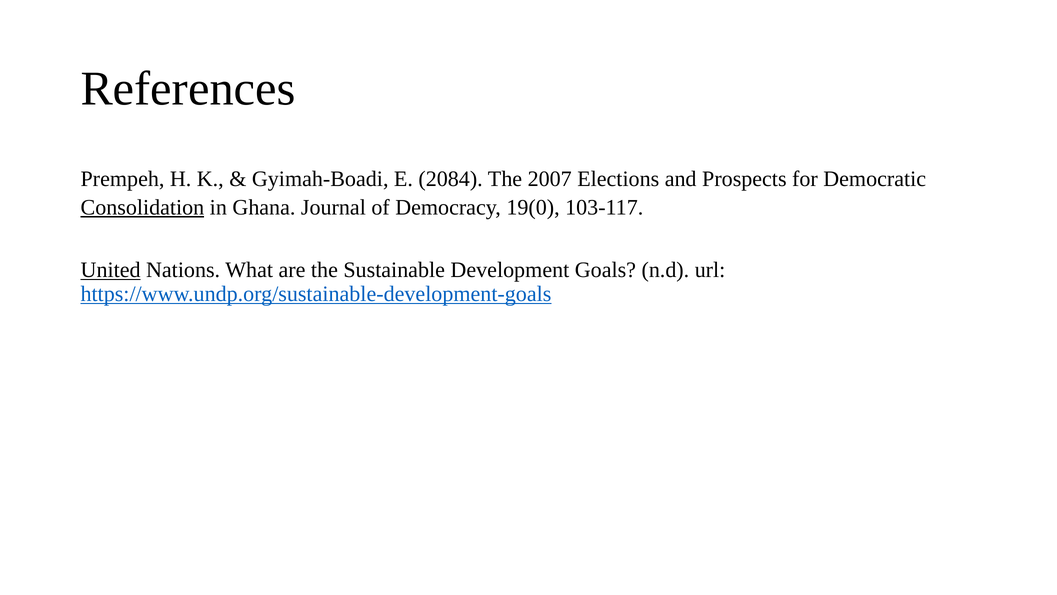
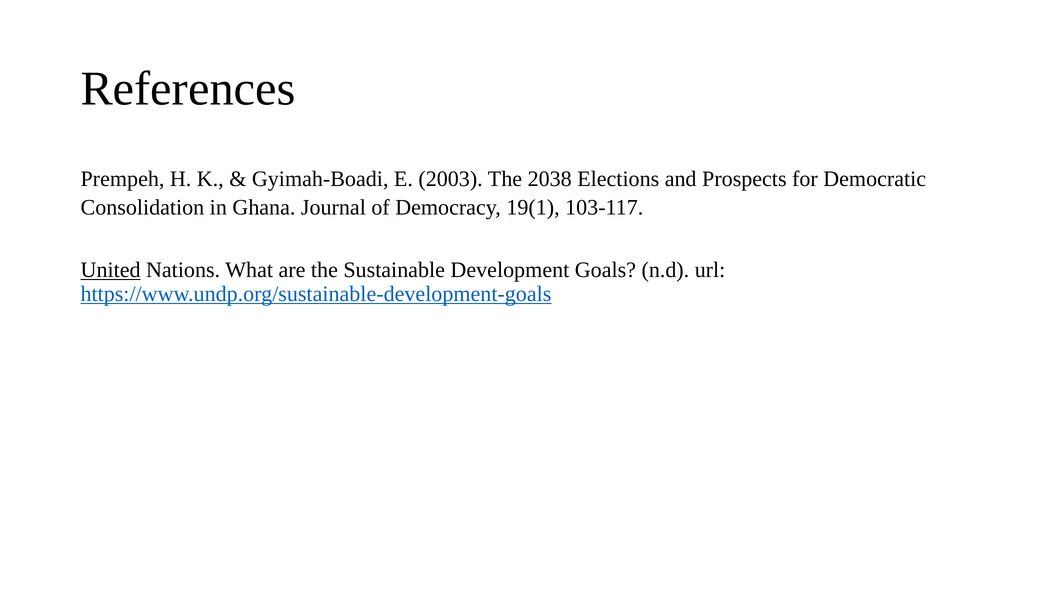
2084: 2084 -> 2003
2007: 2007 -> 2038
Consolidation underline: present -> none
19(0: 19(0 -> 19(1
